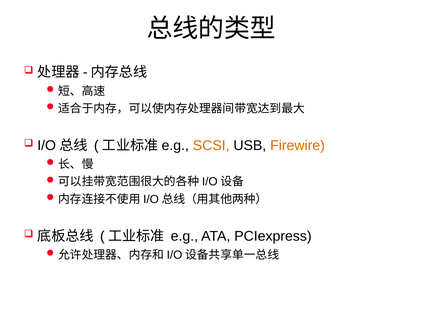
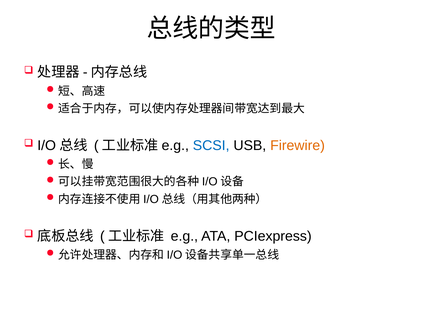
SCSI colour: orange -> blue
